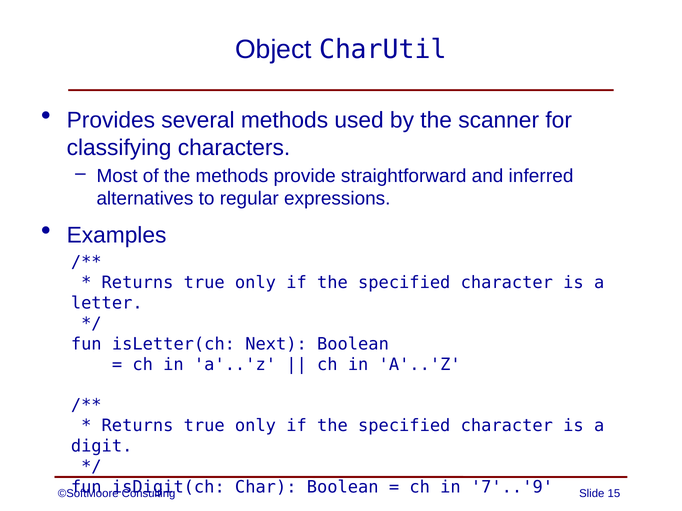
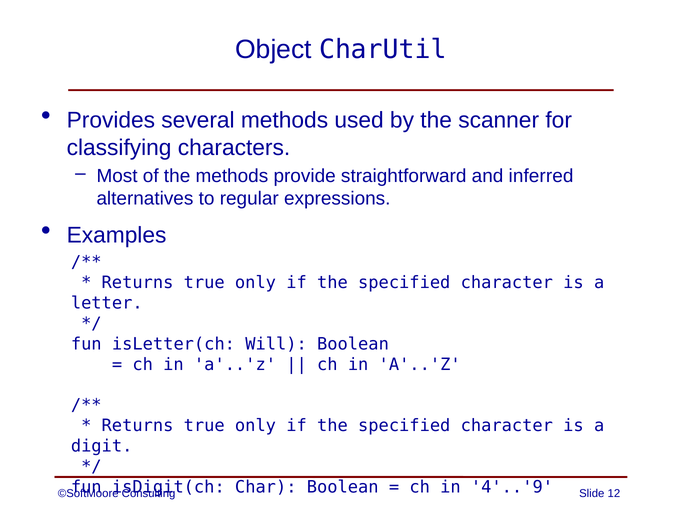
Next: Next -> Will
7'..'9: 7'..'9 -> 4'..'9
15: 15 -> 12
